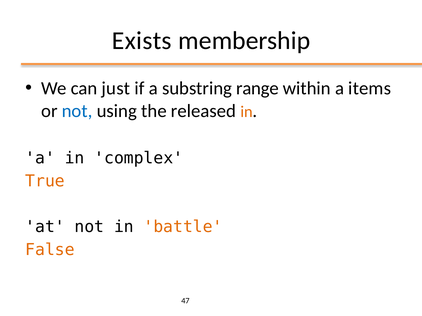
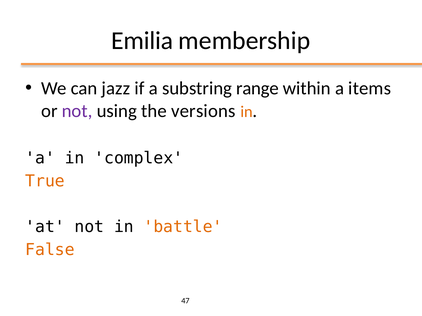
Exists: Exists -> Emilia
just: just -> jazz
not at (77, 111) colour: blue -> purple
released: released -> versions
